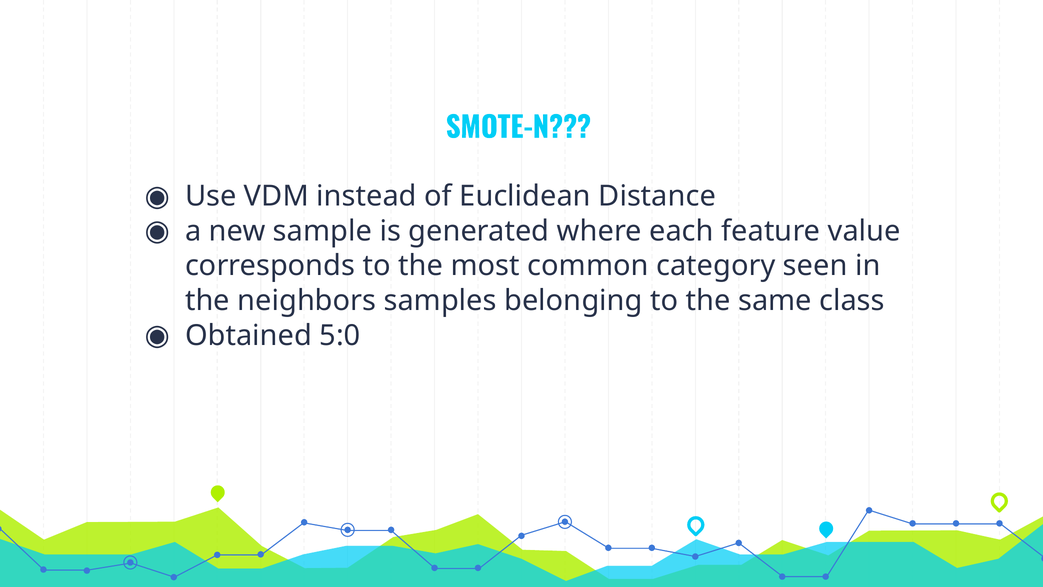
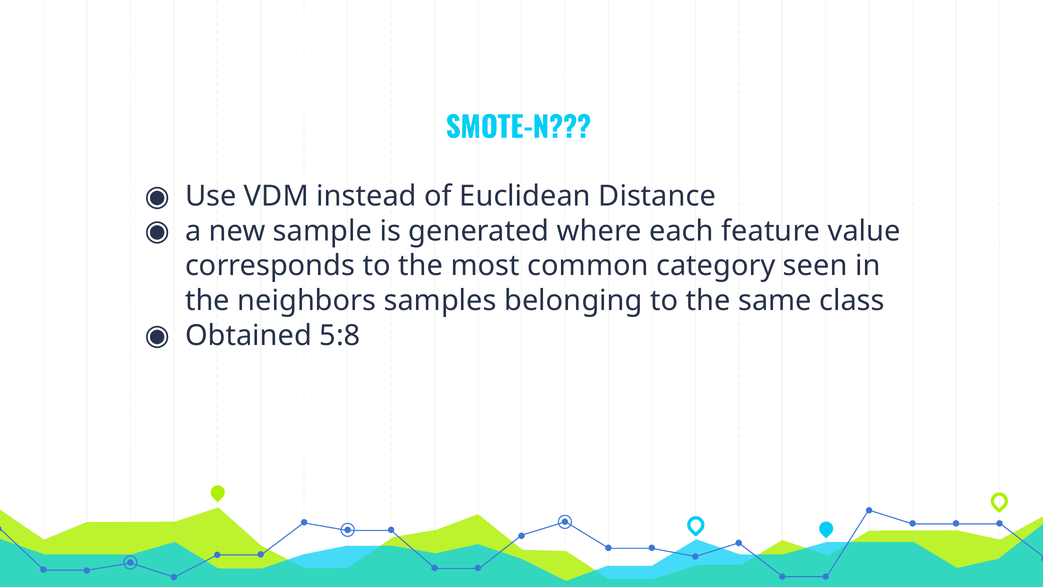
5:0: 5:0 -> 5:8
